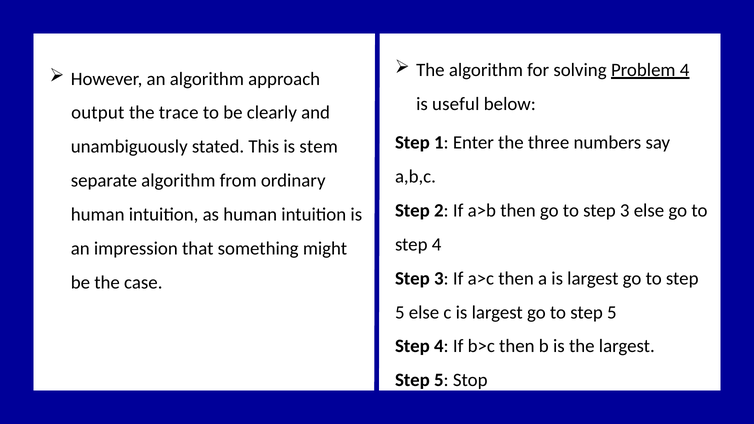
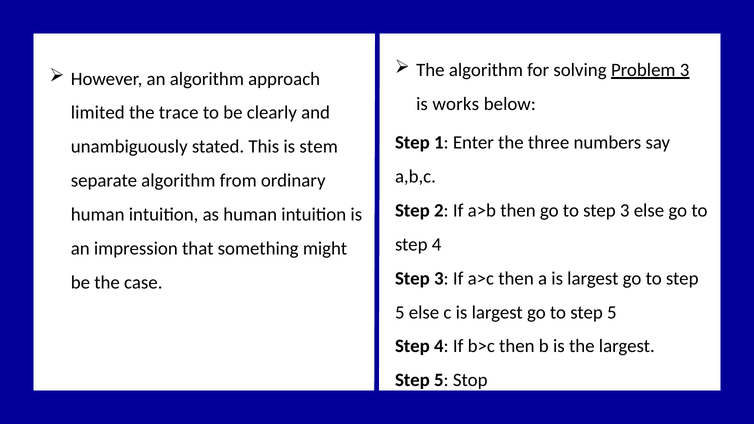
Problem 4: 4 -> 3
useful: useful -> works
output: output -> limited
